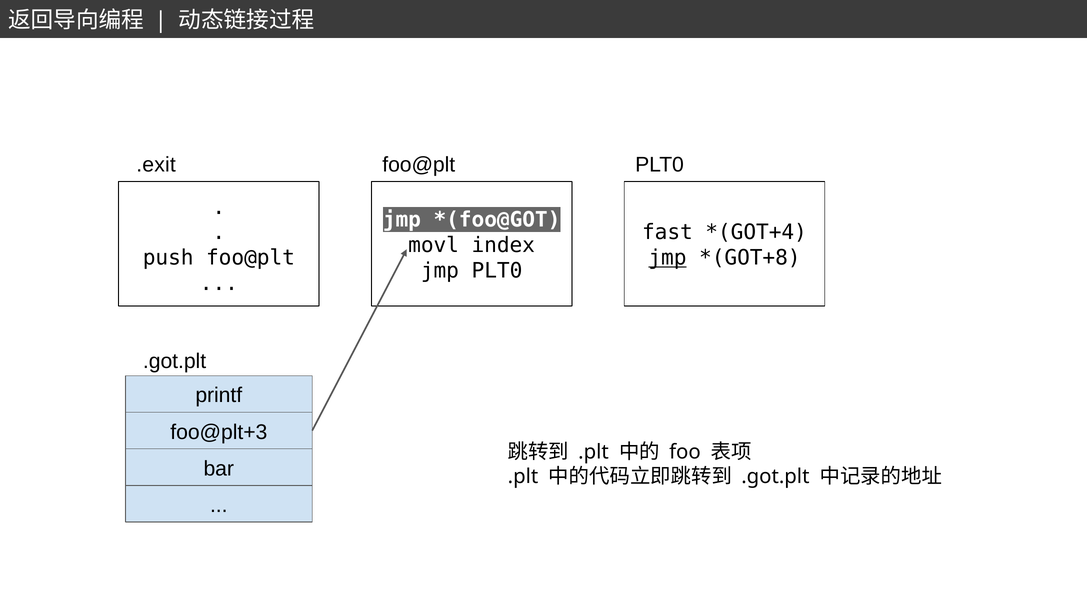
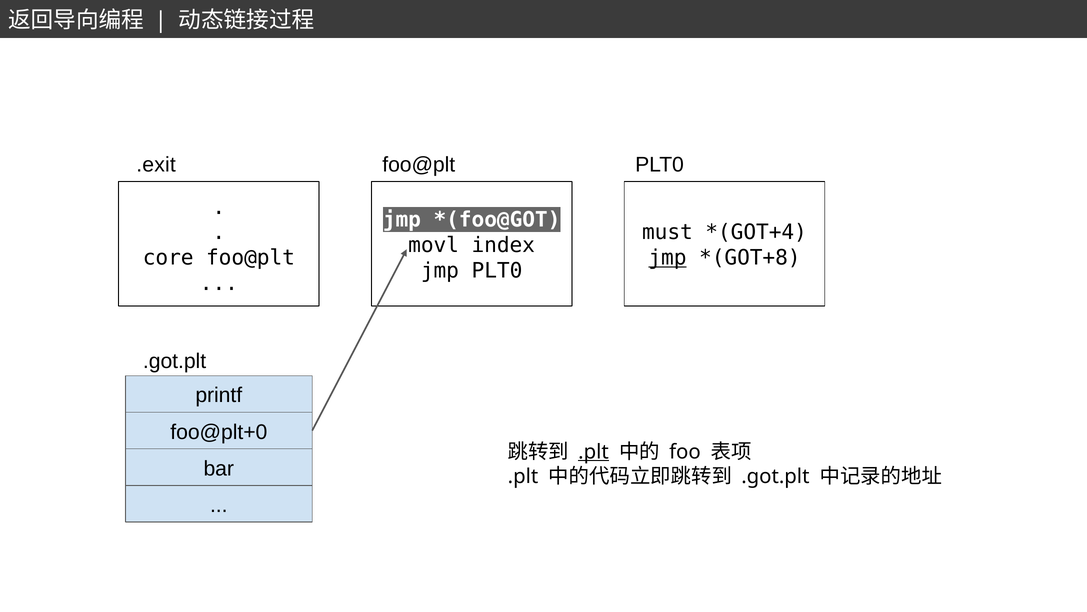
fast: fast -> must
push: push -> core
foo@plt+3: foo@plt+3 -> foo@plt+0
.plt at (594, 451) underline: none -> present
